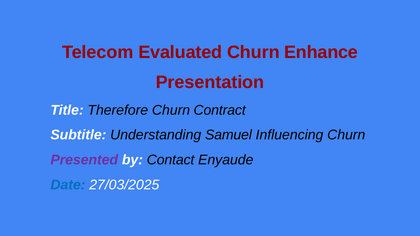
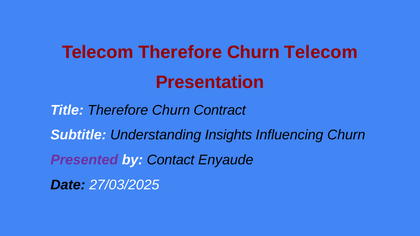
Telecom Evaluated: Evaluated -> Therefore
Churn Enhance: Enhance -> Telecom
Samuel: Samuel -> Insights
Date colour: blue -> black
